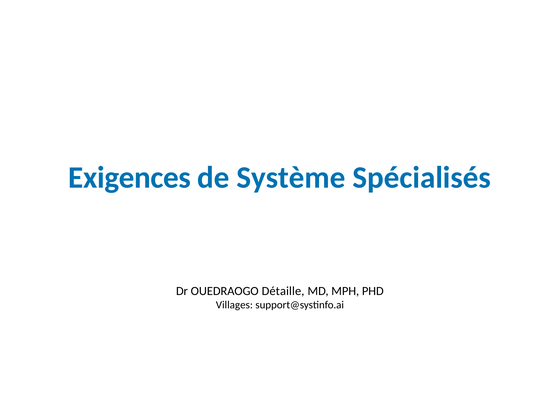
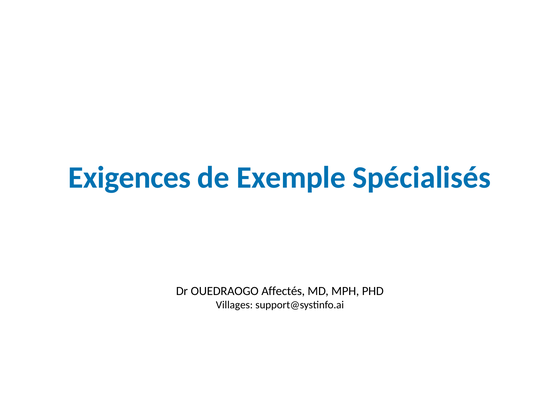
Système: Système -> Exemple
Détaille: Détaille -> Affectés
